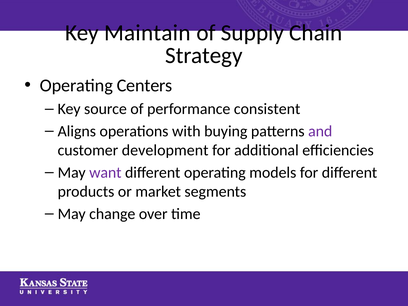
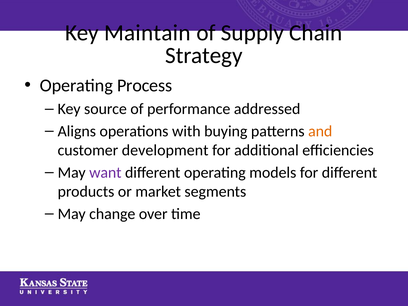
Centers: Centers -> Process
consistent: consistent -> addressed
and colour: purple -> orange
